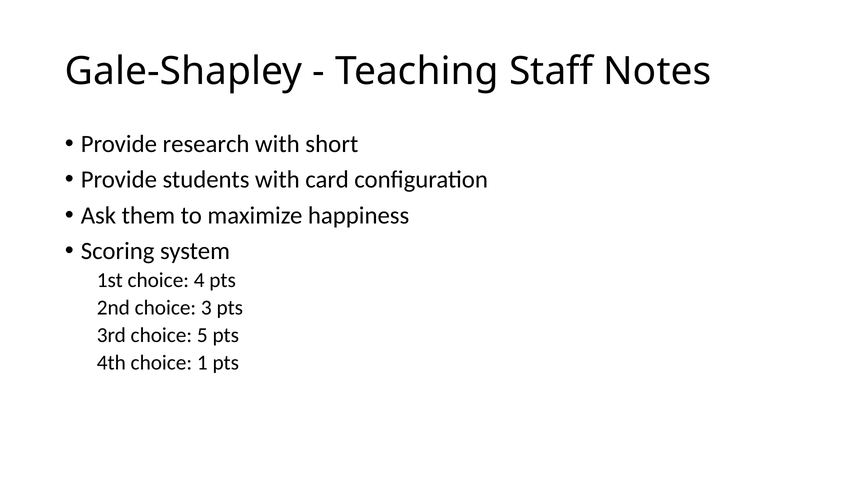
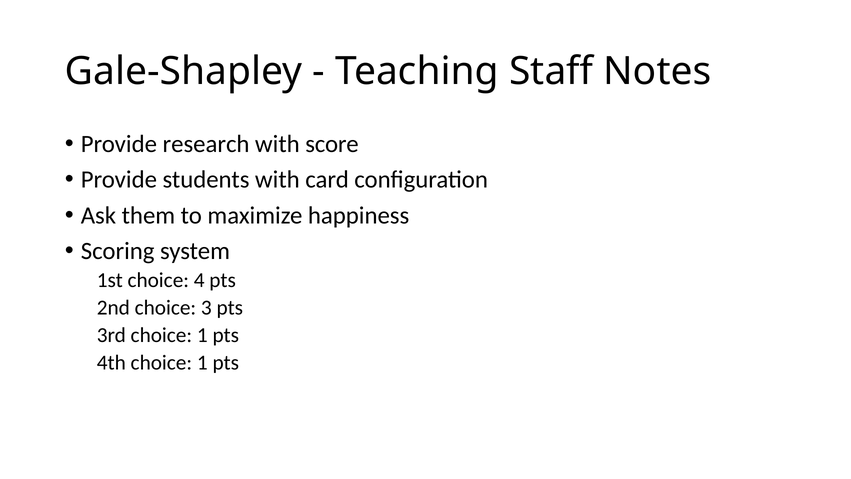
short: short -> score
3rd choice 5: 5 -> 1
